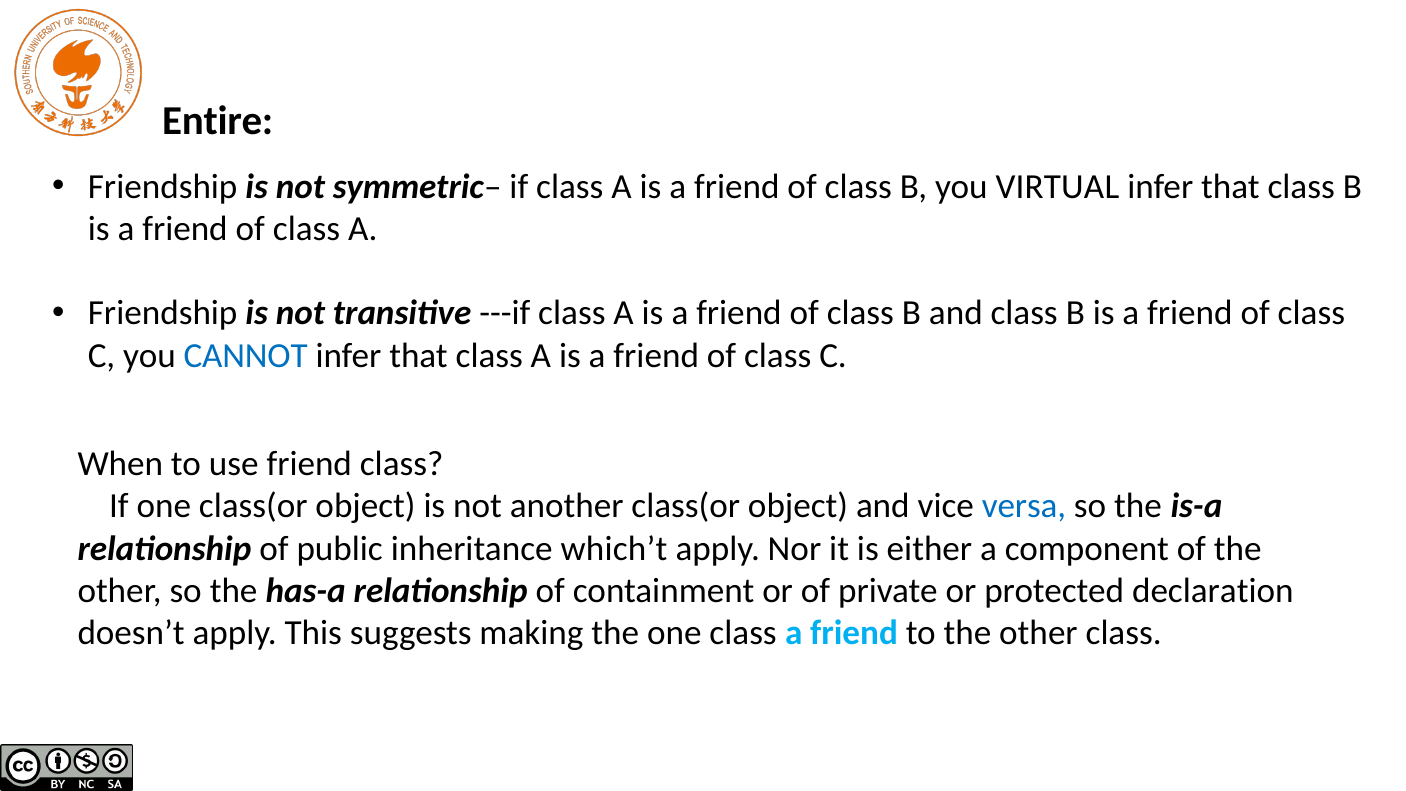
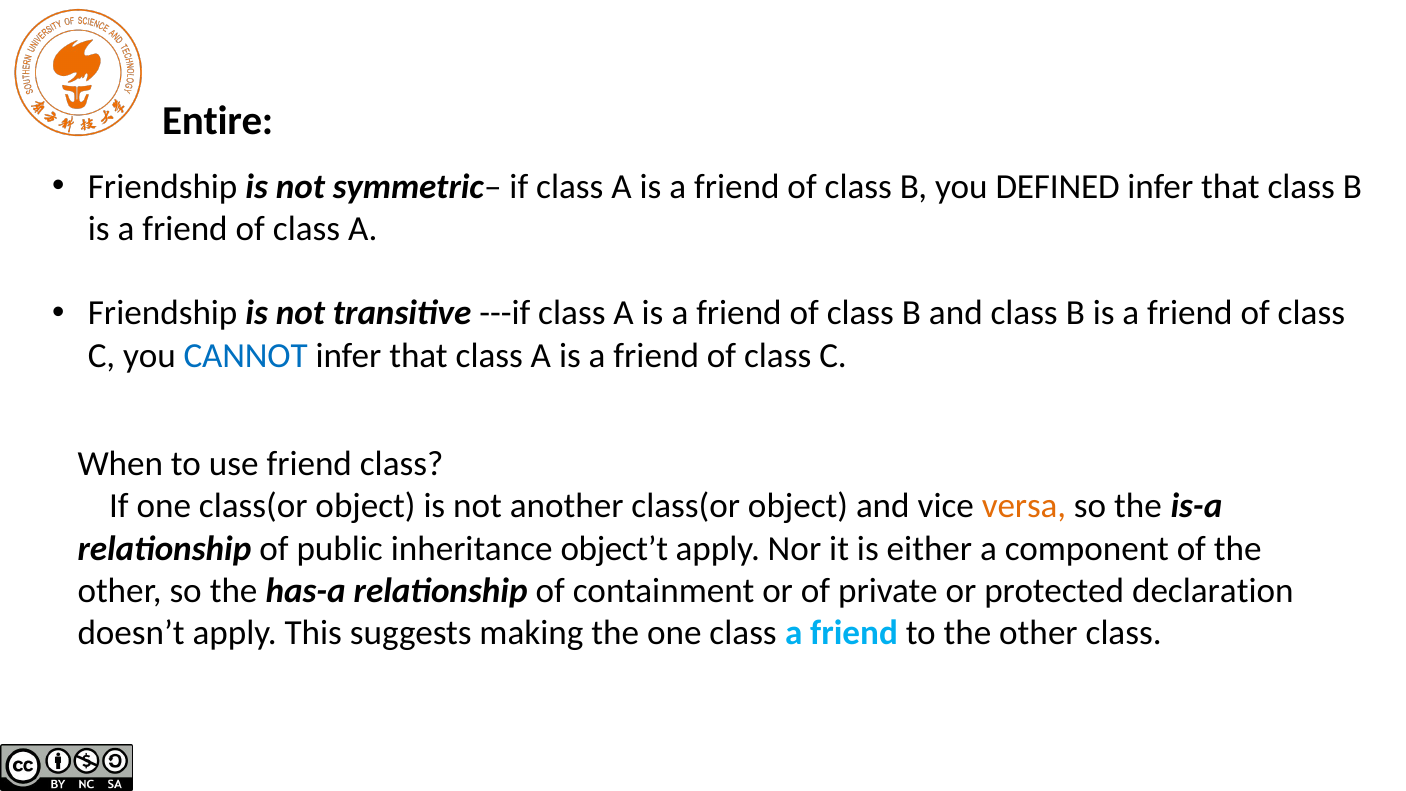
VIRTUAL: VIRTUAL -> DEFINED
versa colour: blue -> orange
which’t: which’t -> object’t
